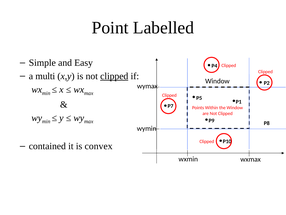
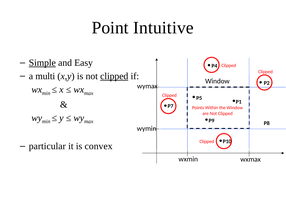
Labelled: Labelled -> Intuitive
Simple underline: none -> present
contained: contained -> particular
